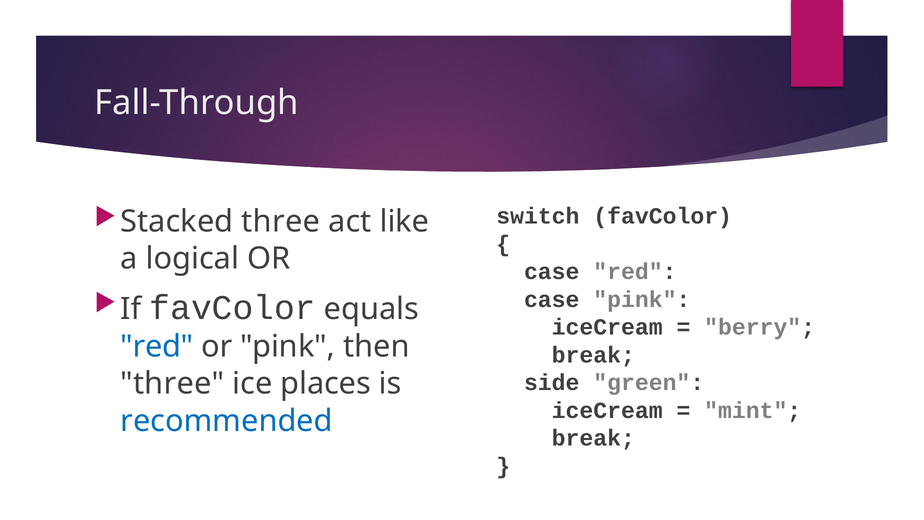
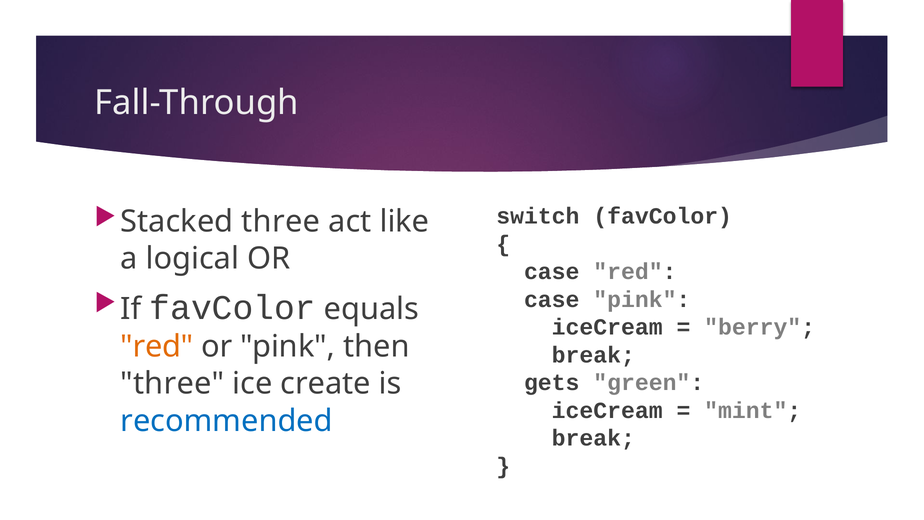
red at (157, 347) colour: blue -> orange
side: side -> gets
places: places -> create
